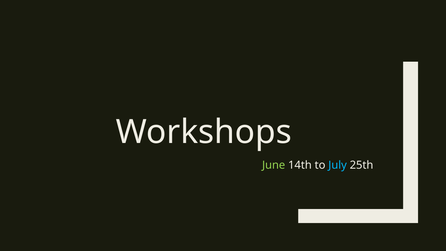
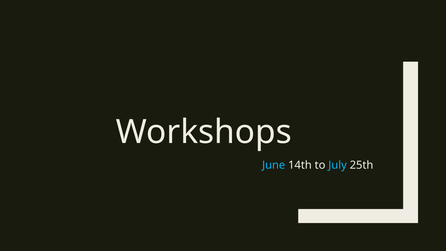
June colour: light green -> light blue
